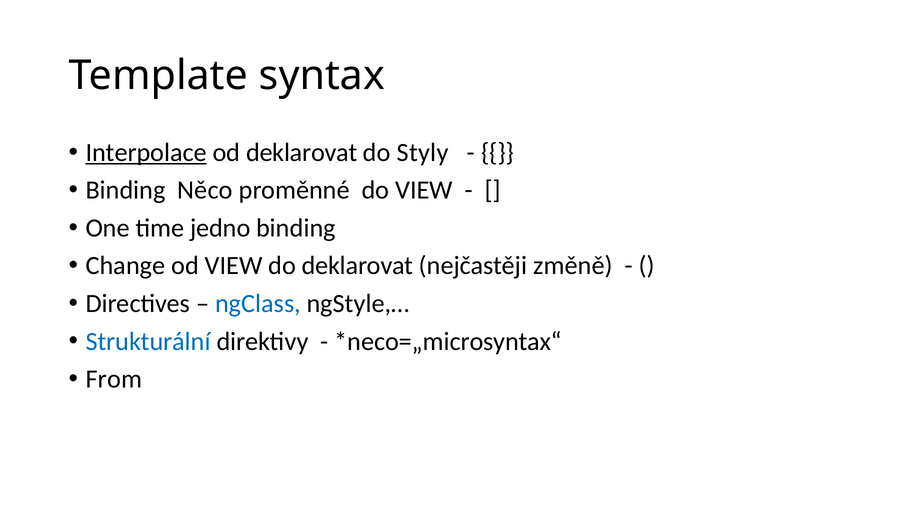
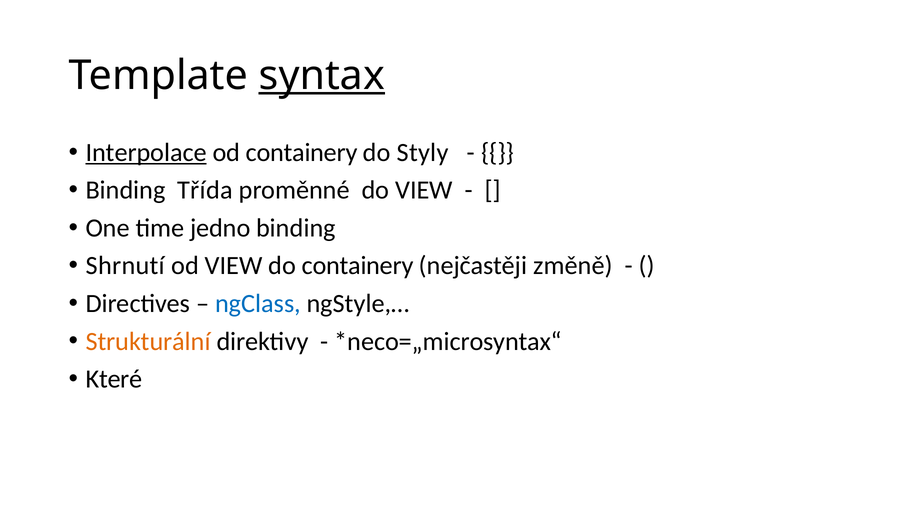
syntax underline: none -> present
od deklarovat: deklarovat -> containery
Něco: Něco -> Třída
Change: Change -> Shrnutí
do deklarovat: deklarovat -> containery
Strukturální colour: blue -> orange
From: From -> Které
